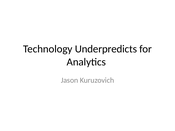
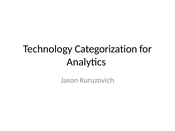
Underpredicts: Underpredicts -> Categorization
